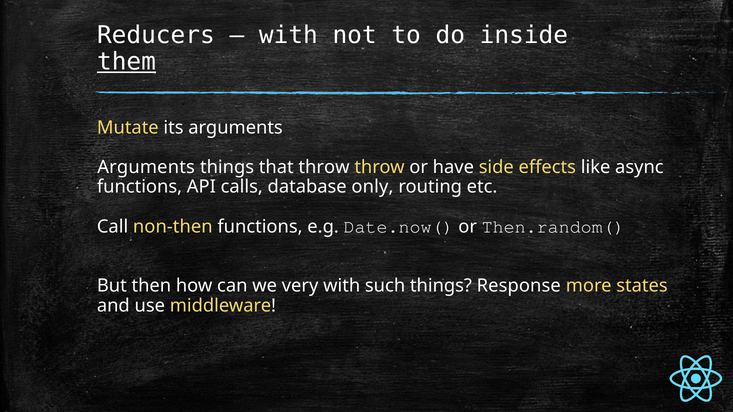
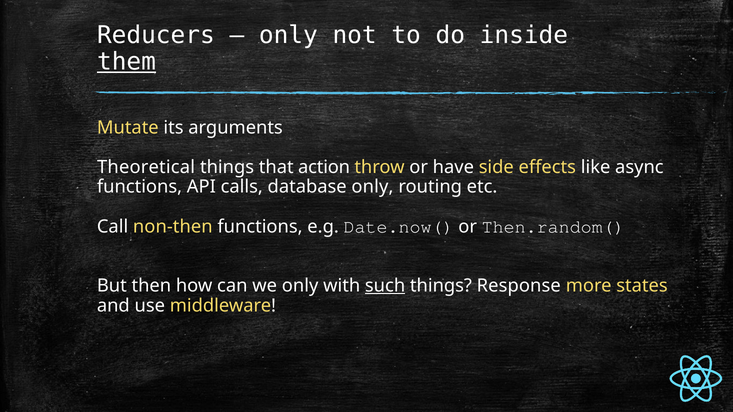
with at (288, 35): with -> only
Arguments at (146, 167): Arguments -> Theoretical
that throw: throw -> action
we very: very -> only
such underline: none -> present
